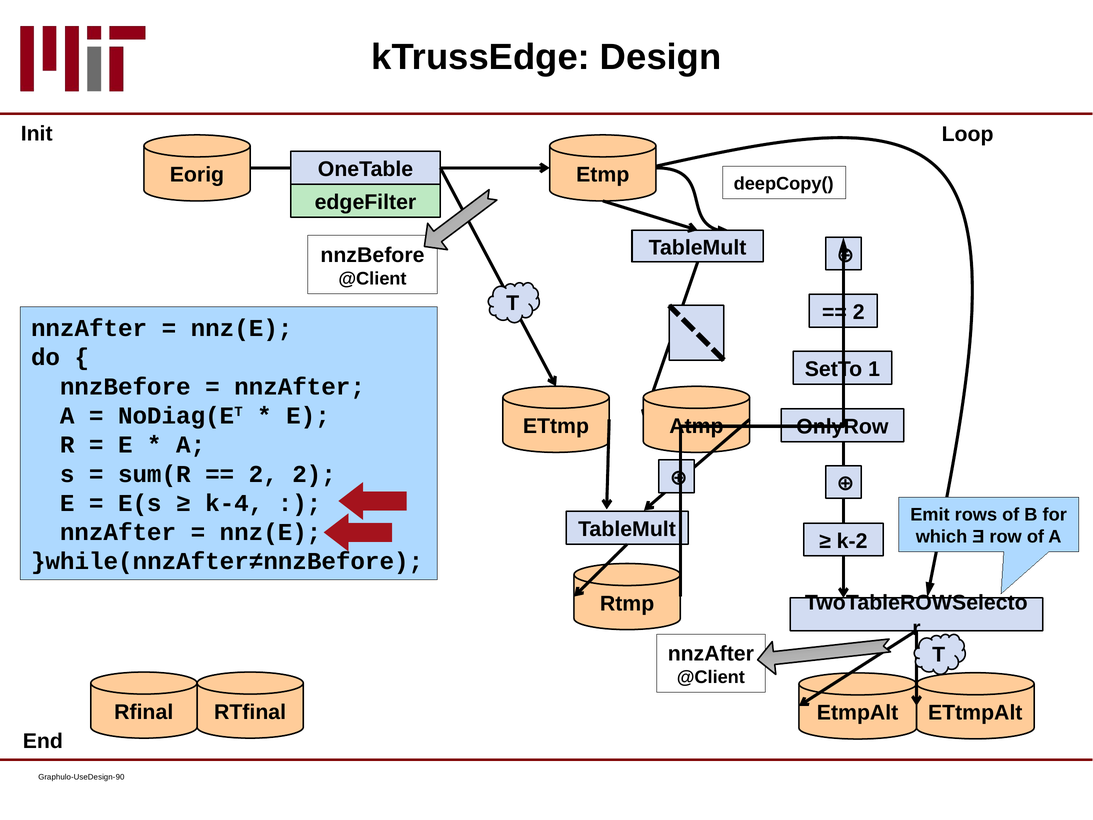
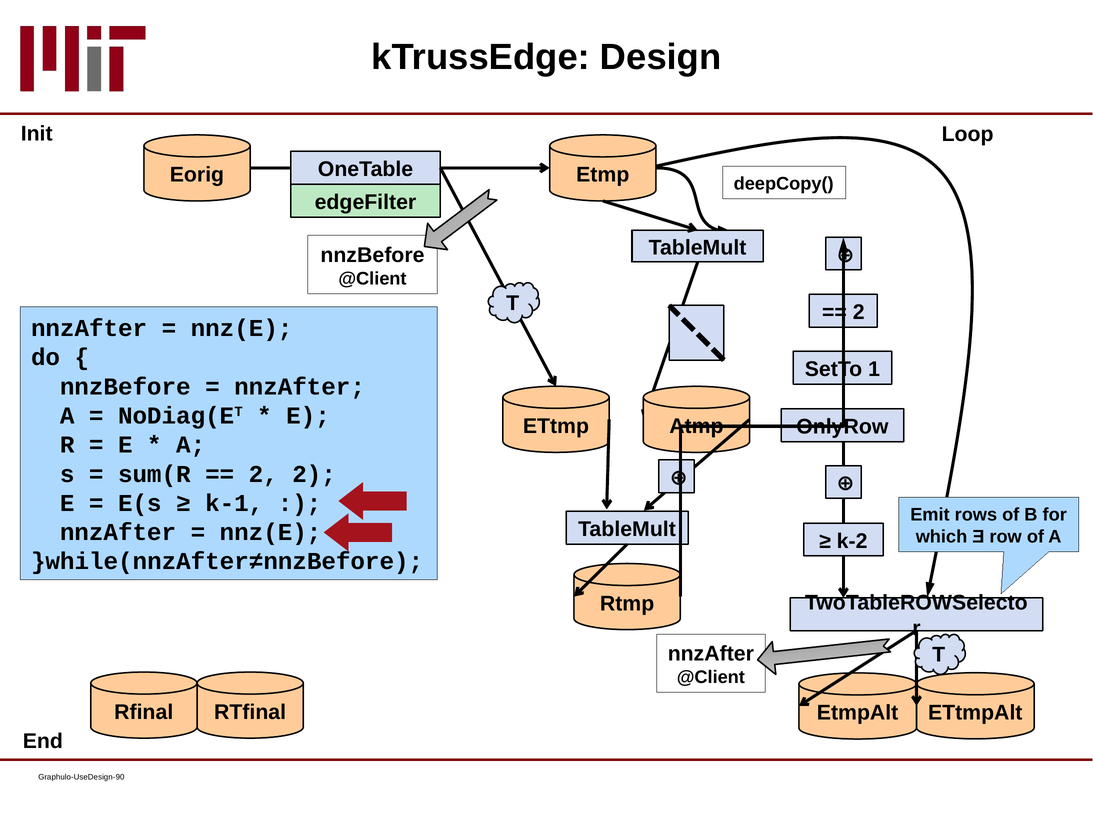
k-4: k-4 -> k-1
